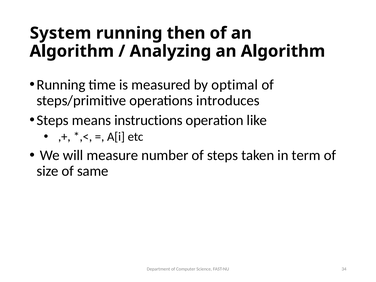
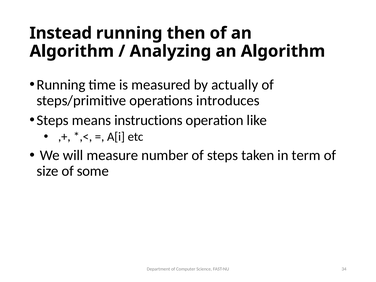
System: System -> Instead
optimal: optimal -> actually
same: same -> some
